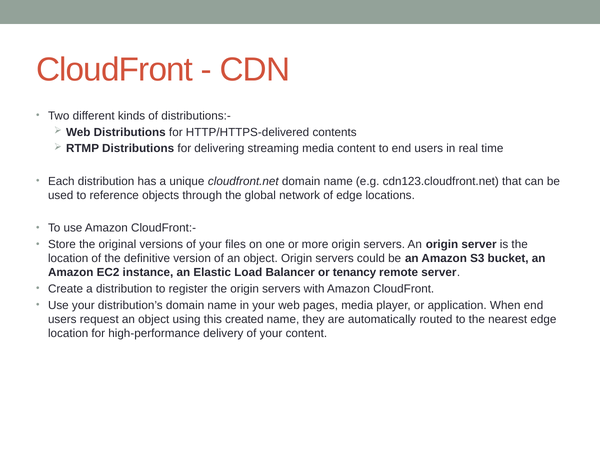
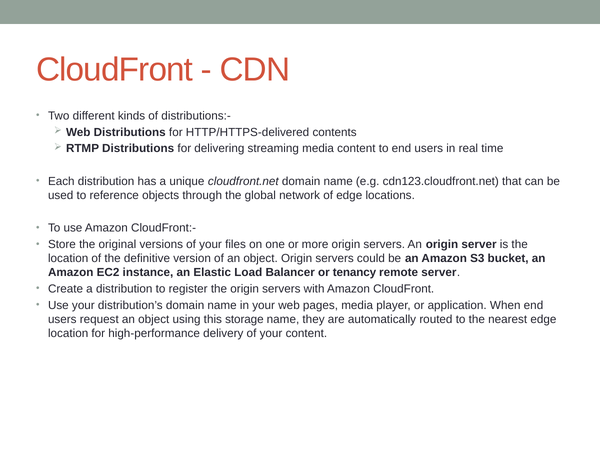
created: created -> storage
